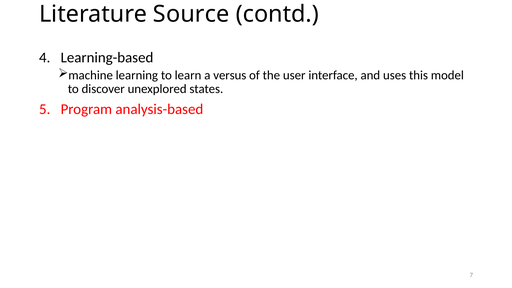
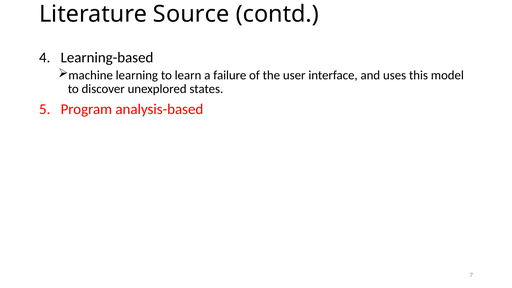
versus: versus -> failure
